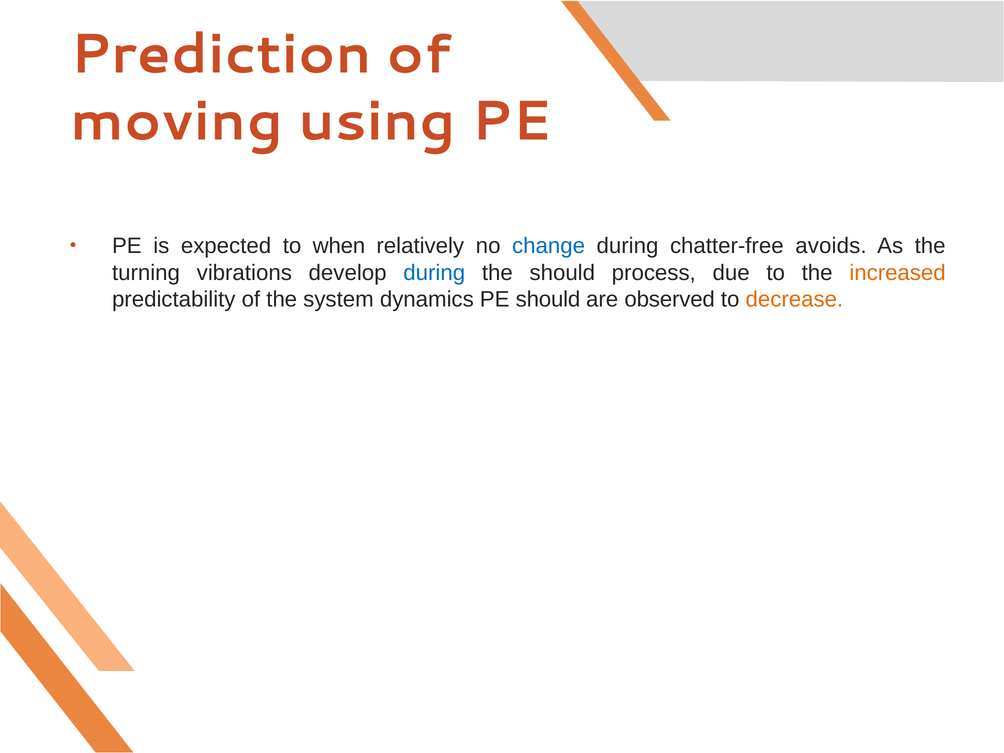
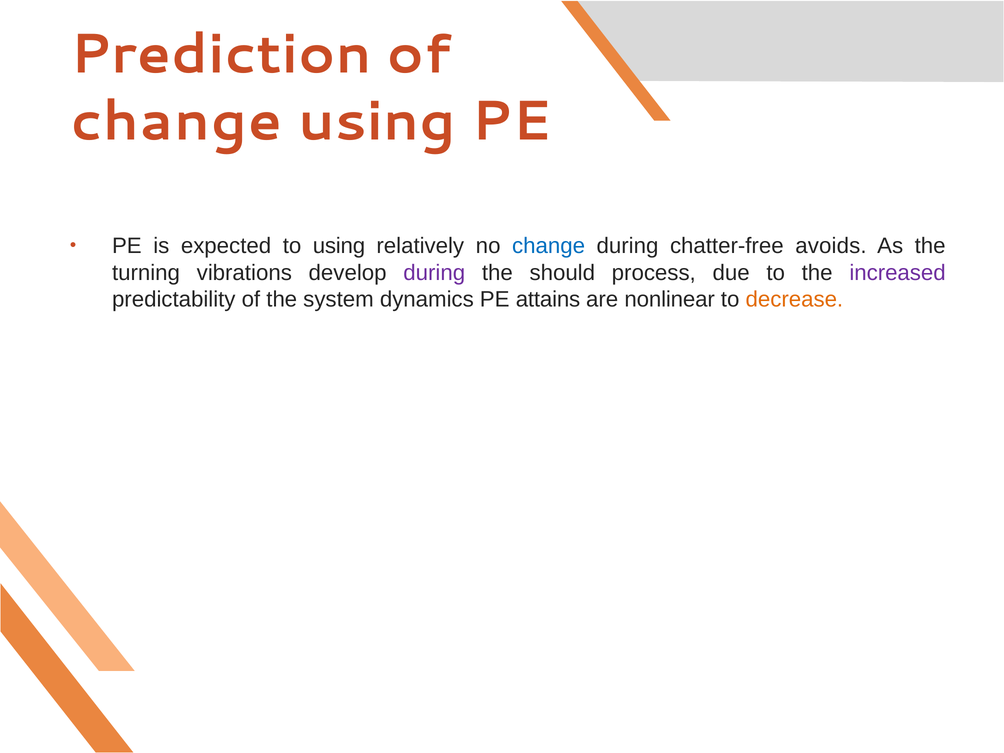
moving at (177, 121): moving -> change
to when: when -> using
during at (434, 273) colour: blue -> purple
increased colour: orange -> purple
PE should: should -> attains
observed: observed -> nonlinear
